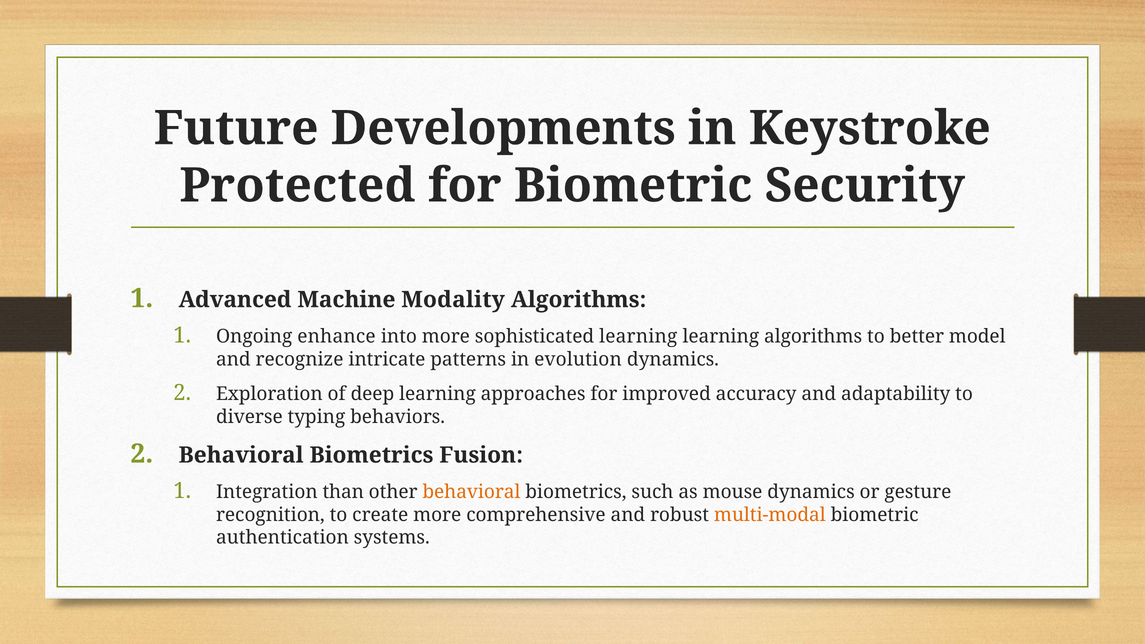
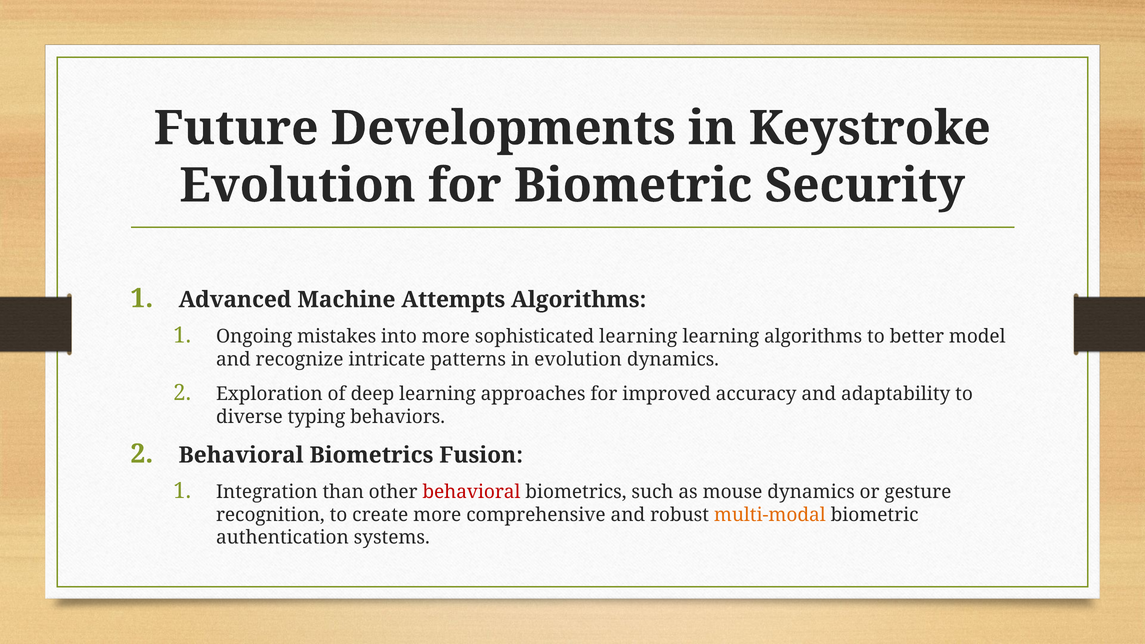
Protected at (298, 186): Protected -> Evolution
Modality: Modality -> Attempts
enhance: enhance -> mistakes
behavioral at (471, 492) colour: orange -> red
